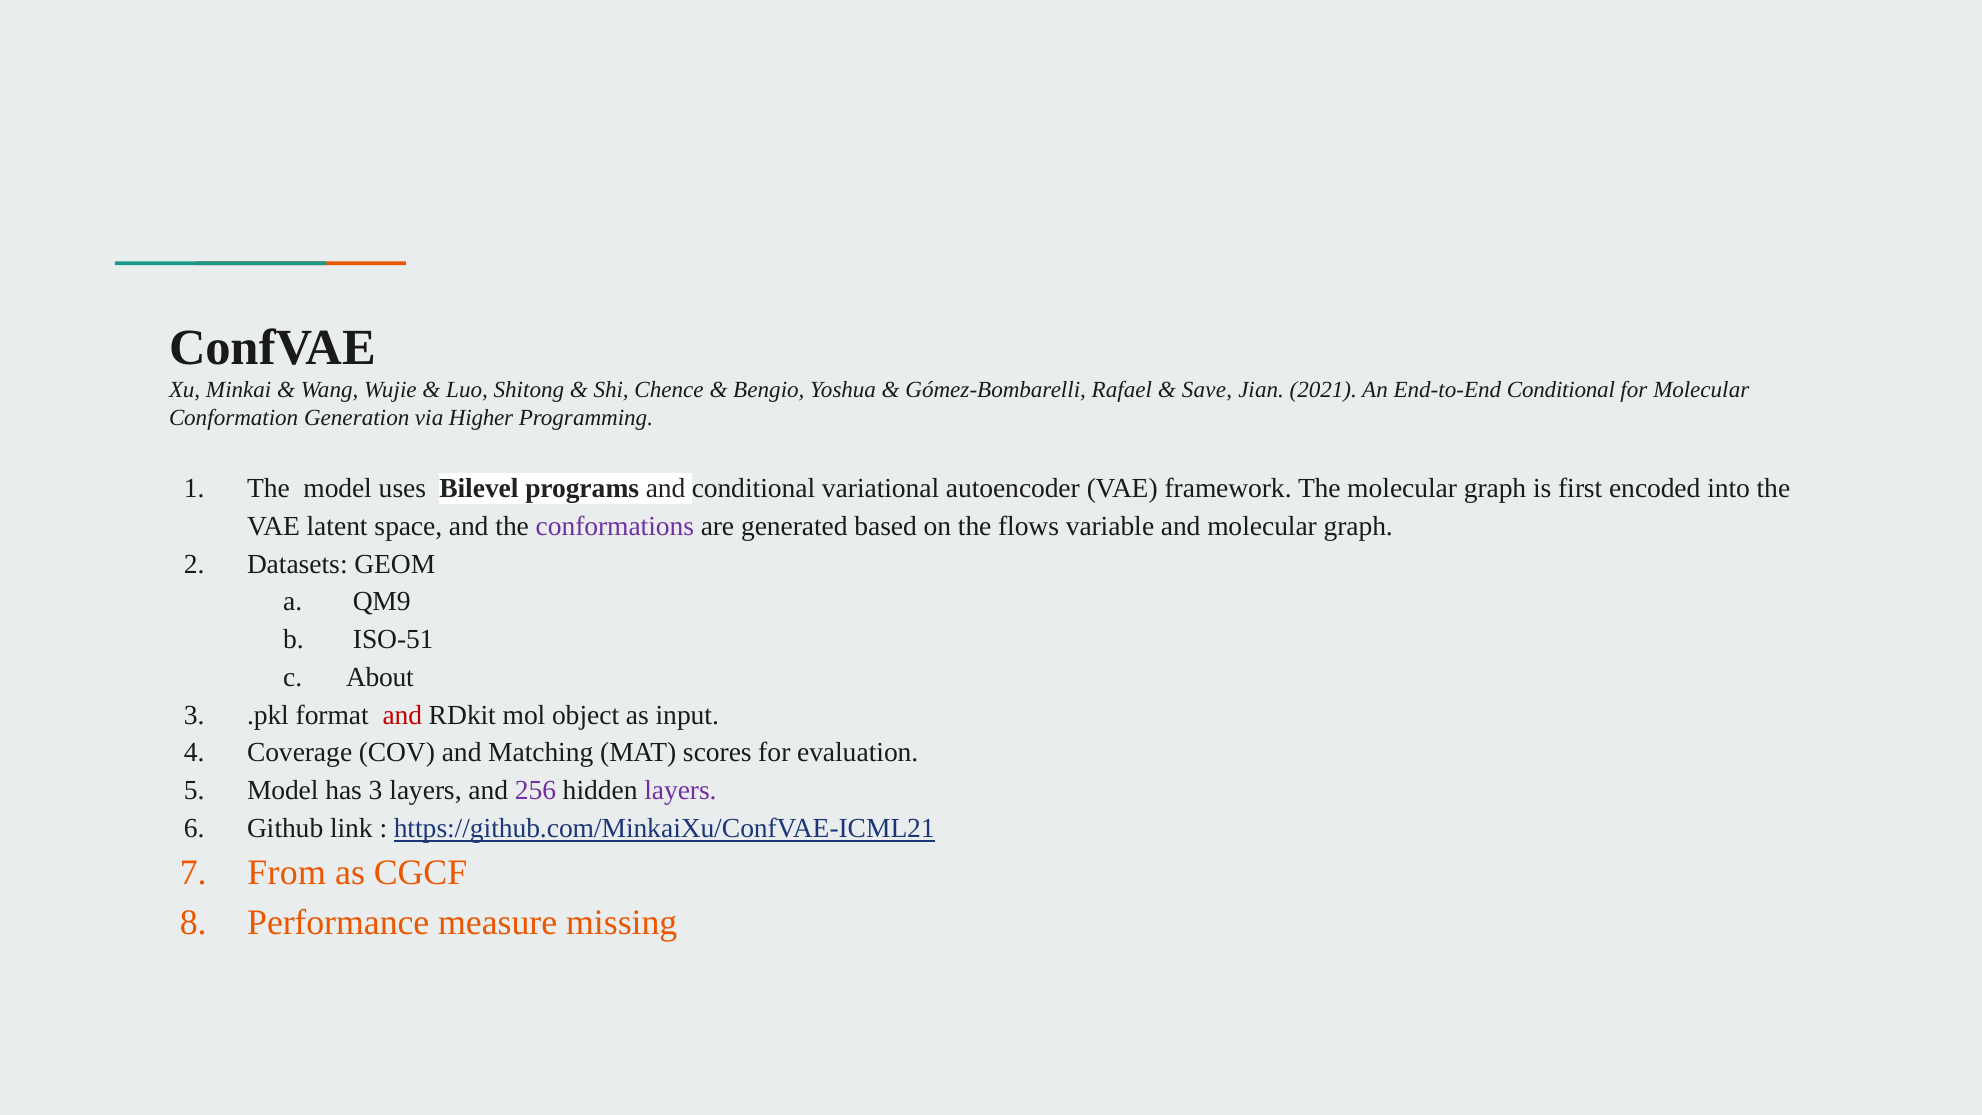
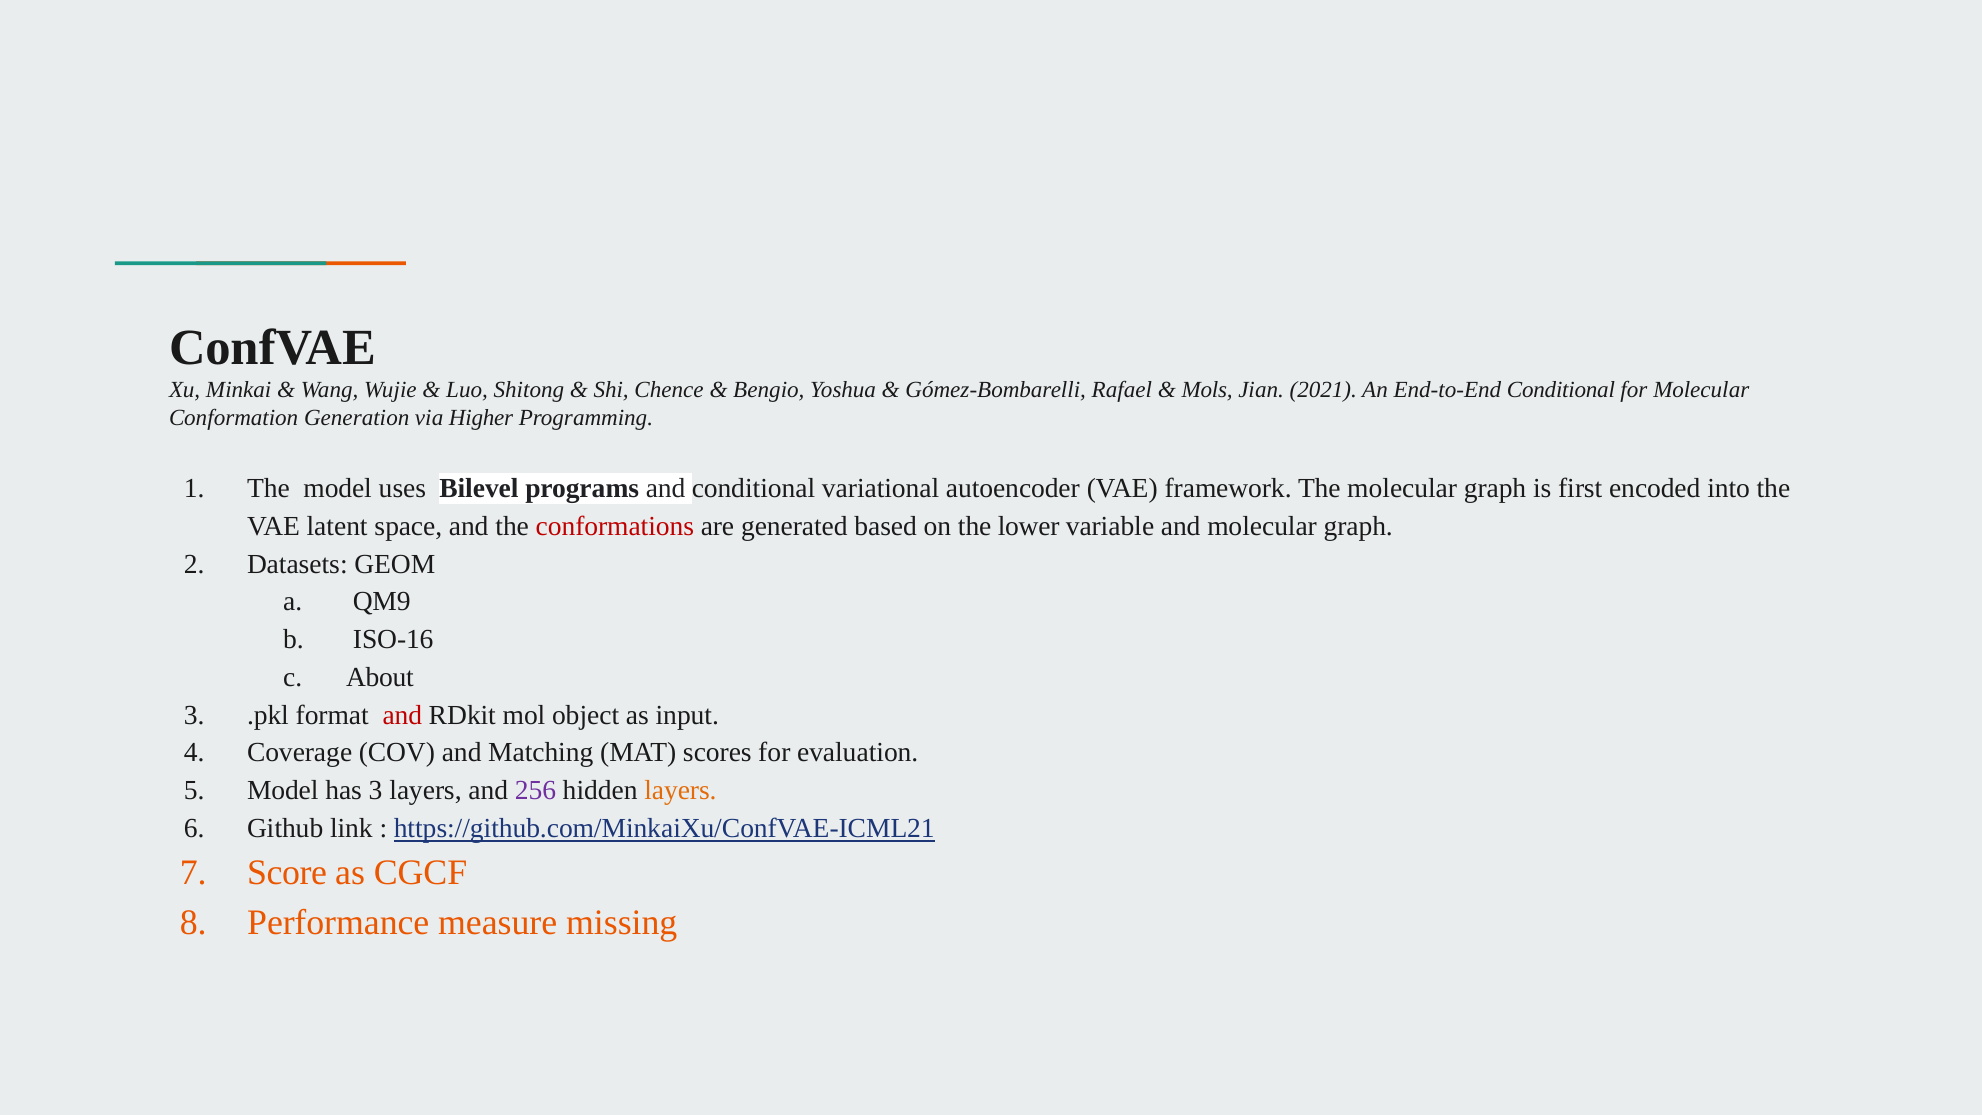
Save: Save -> Mols
conformations colour: purple -> red
flows: flows -> lower
ISO-51: ISO-51 -> ISO-16
layers at (680, 790) colour: purple -> orange
From: From -> Score
